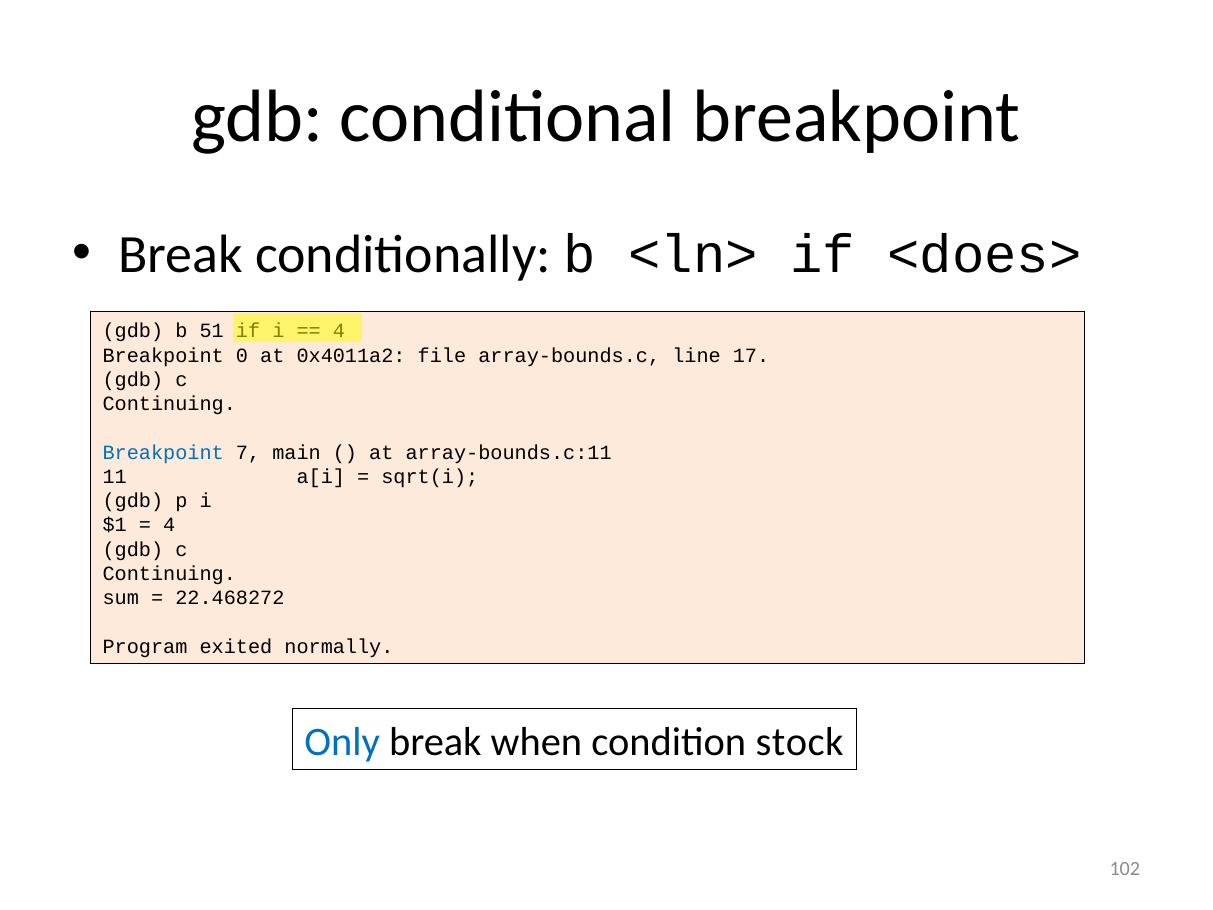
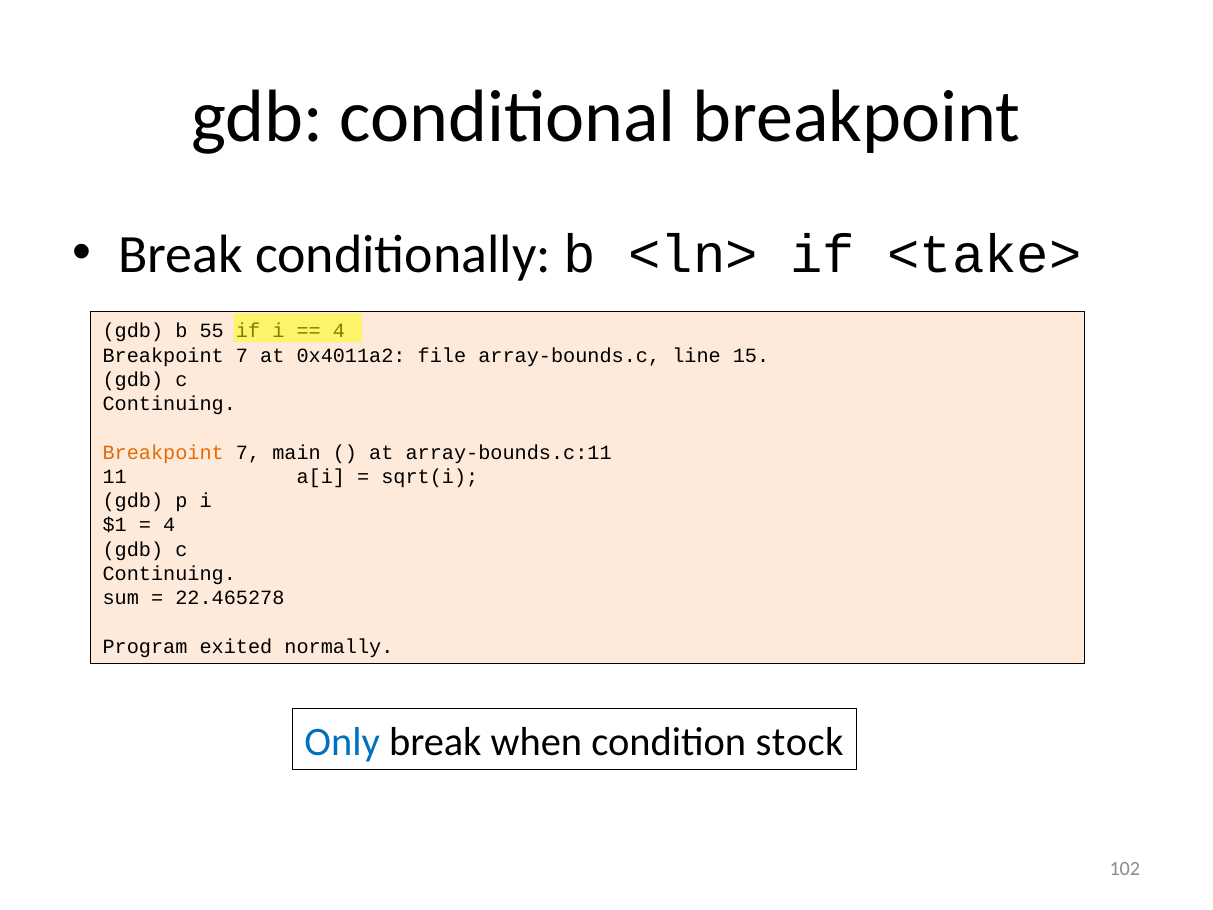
<does>: <does> -> <take>
51: 51 -> 55
0 at (242, 355): 0 -> 7
17: 17 -> 15
Breakpoint at (163, 452) colour: blue -> orange
22.468272: 22.468272 -> 22.465278
